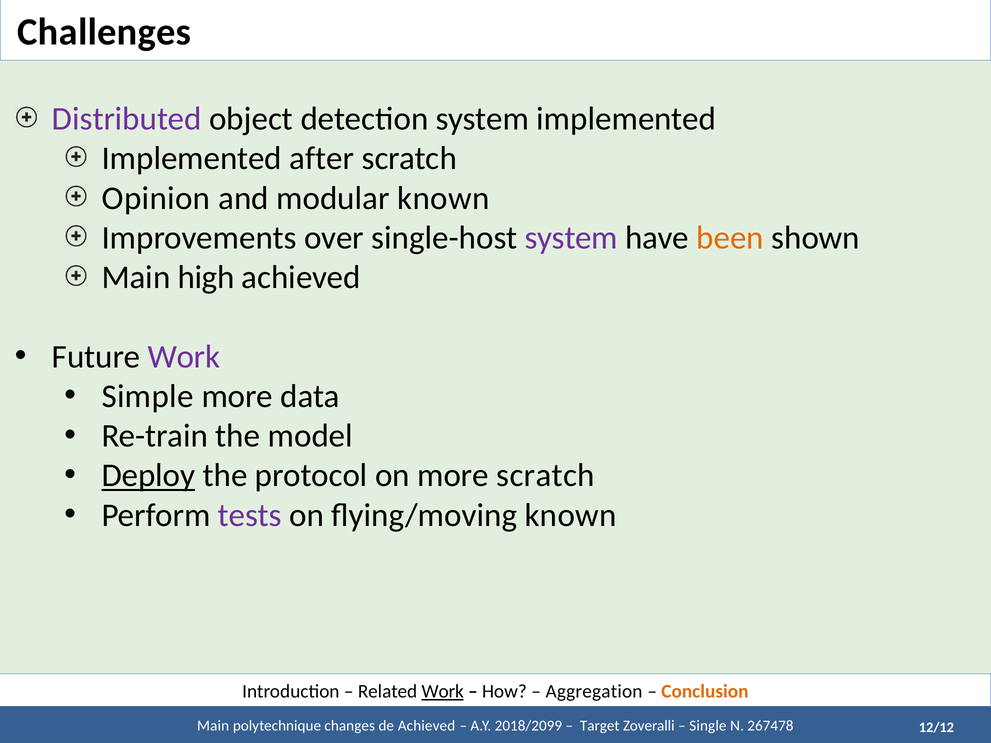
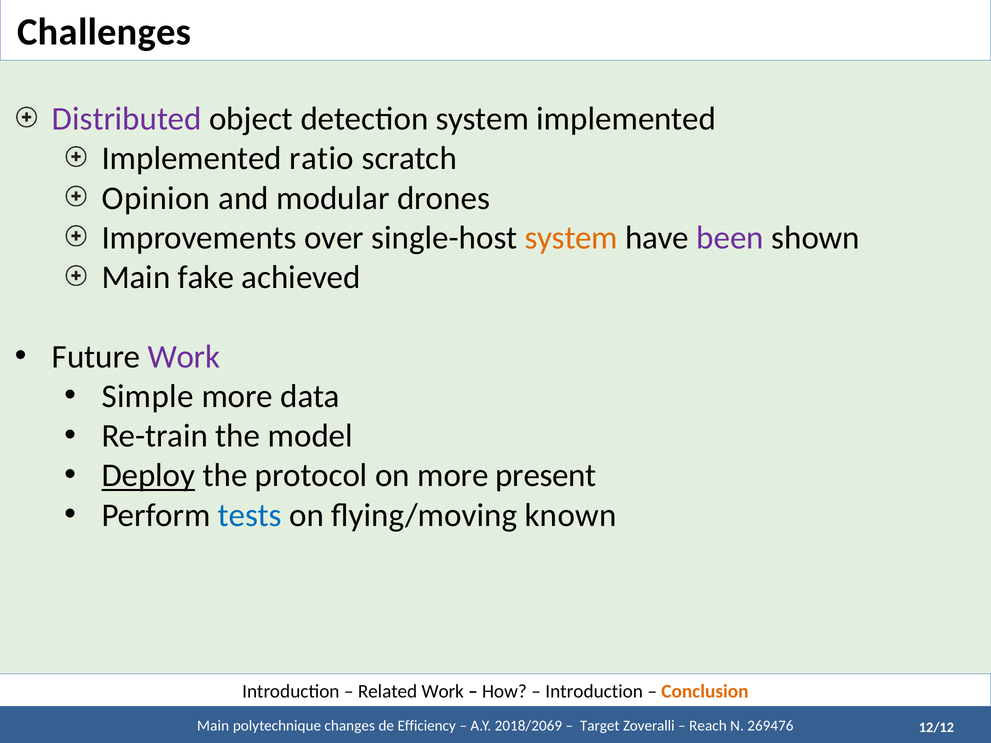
after: after -> ratio
modular known: known -> drones
system at (571, 238) colour: purple -> orange
been colour: orange -> purple
high: high -> fake
more scratch: scratch -> present
tests colour: purple -> blue
Work at (443, 692) underline: present -> none
Aggregation at (594, 692): Aggregation -> Introduction
de Achieved: Achieved -> Efficiency
2018/2099: 2018/2099 -> 2018/2069
Single: Single -> Reach
267478: 267478 -> 269476
